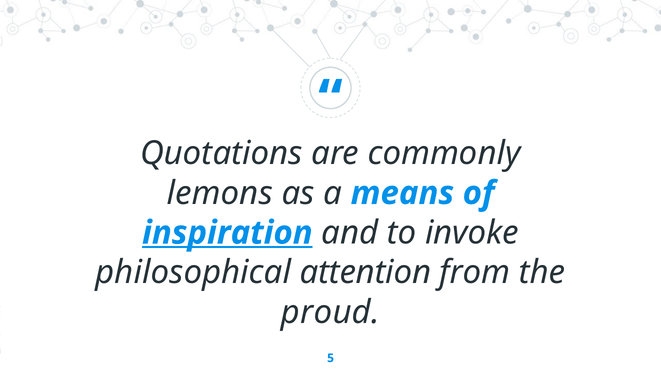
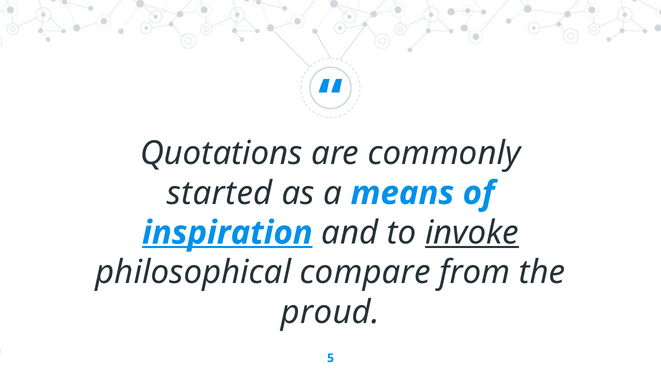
lemons: lemons -> started
invoke underline: none -> present
attention: attention -> compare
